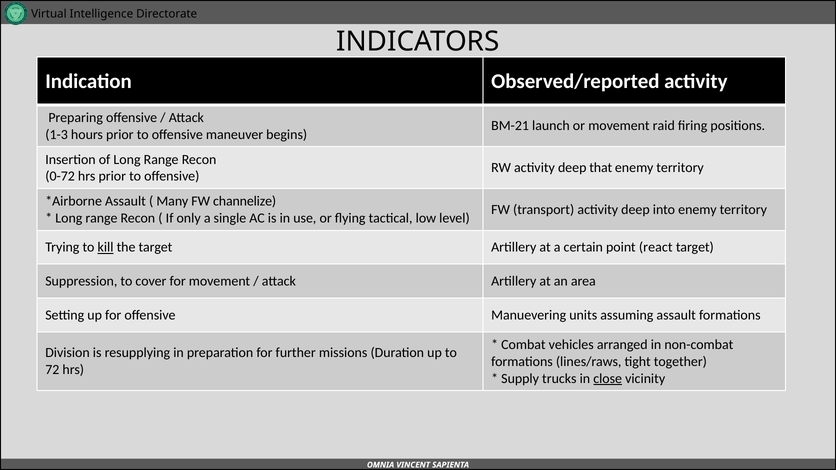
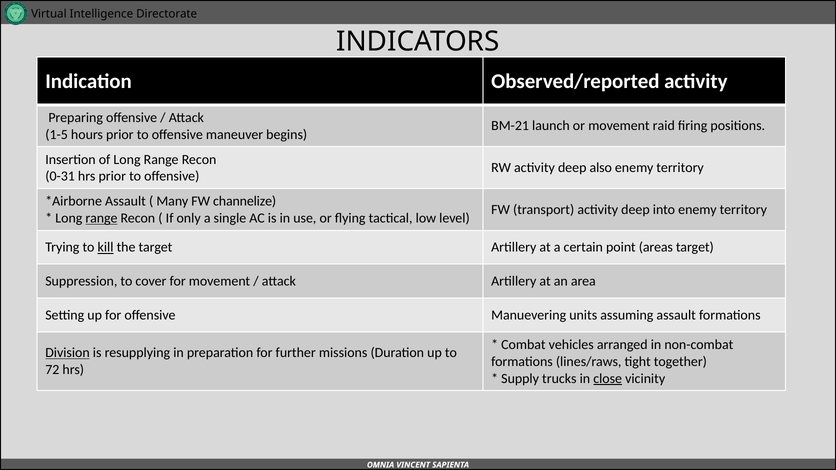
1-3: 1-3 -> 1-5
that: that -> also
0-72: 0-72 -> 0-31
range at (101, 218) underline: none -> present
react: react -> areas
Division underline: none -> present
